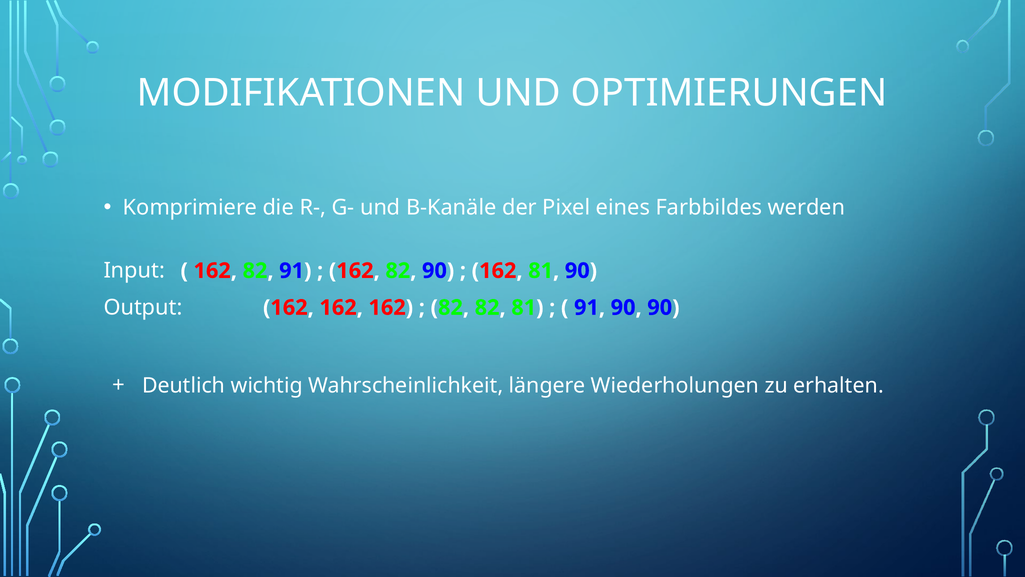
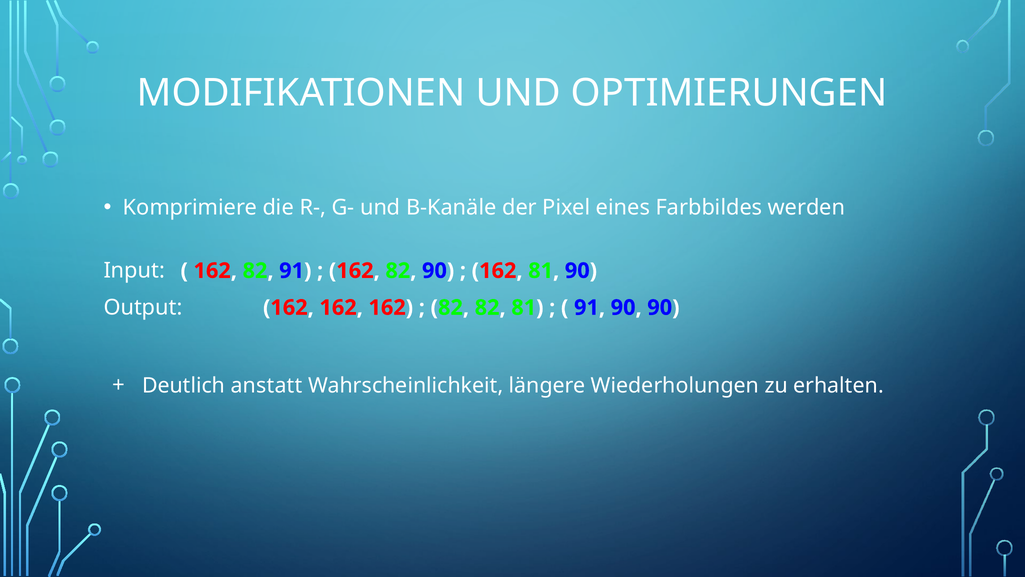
wichtig: wichtig -> anstatt
